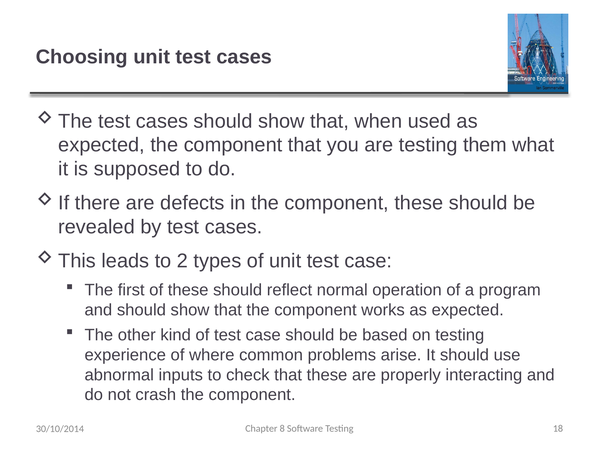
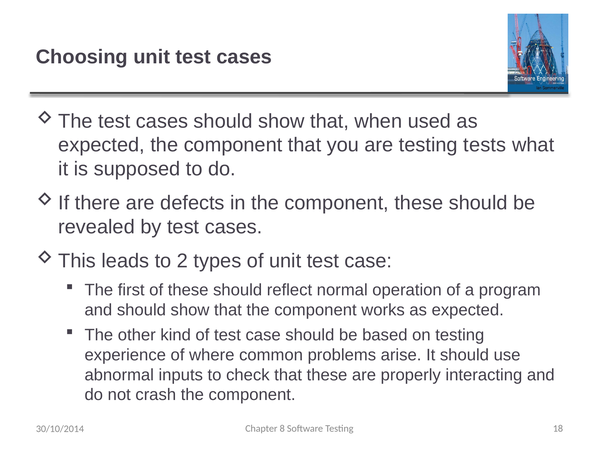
them: them -> tests
